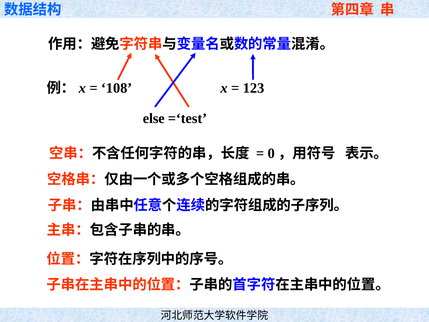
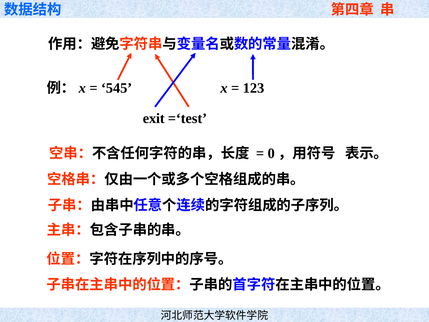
108: 108 -> 545
else: else -> exit
